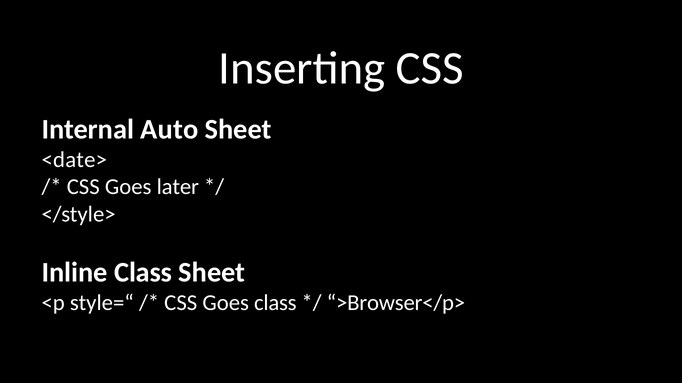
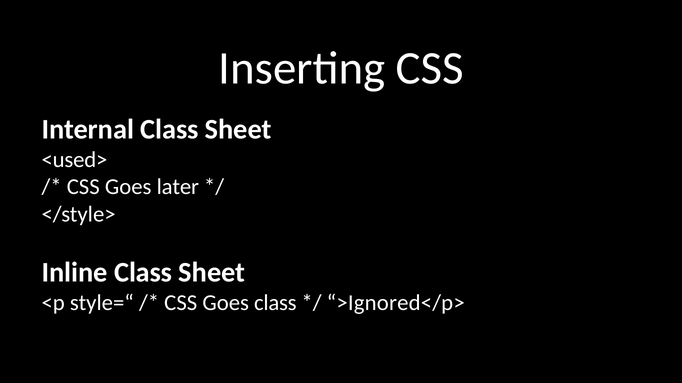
Internal Auto: Auto -> Class
<date>: <date> -> <used>
>Browser</p>: >Browser</p> -> >Ignored</p>
